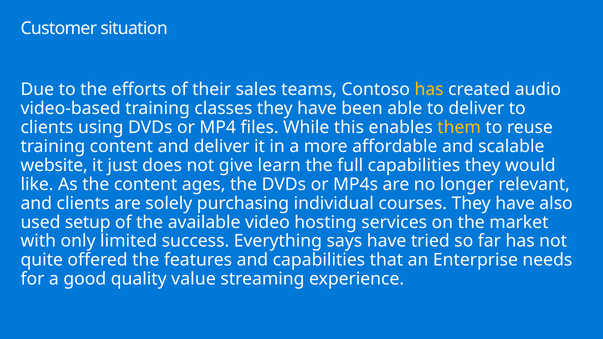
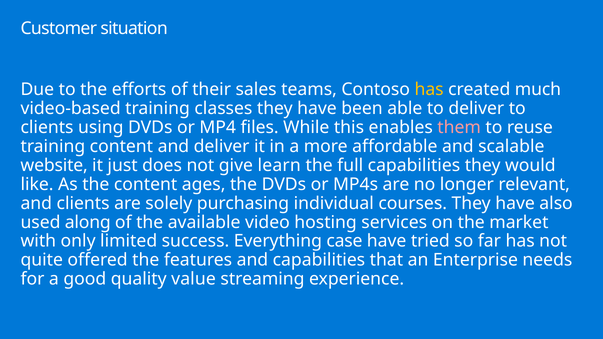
audio: audio -> much
them colour: yellow -> pink
setup: setup -> along
says: says -> case
